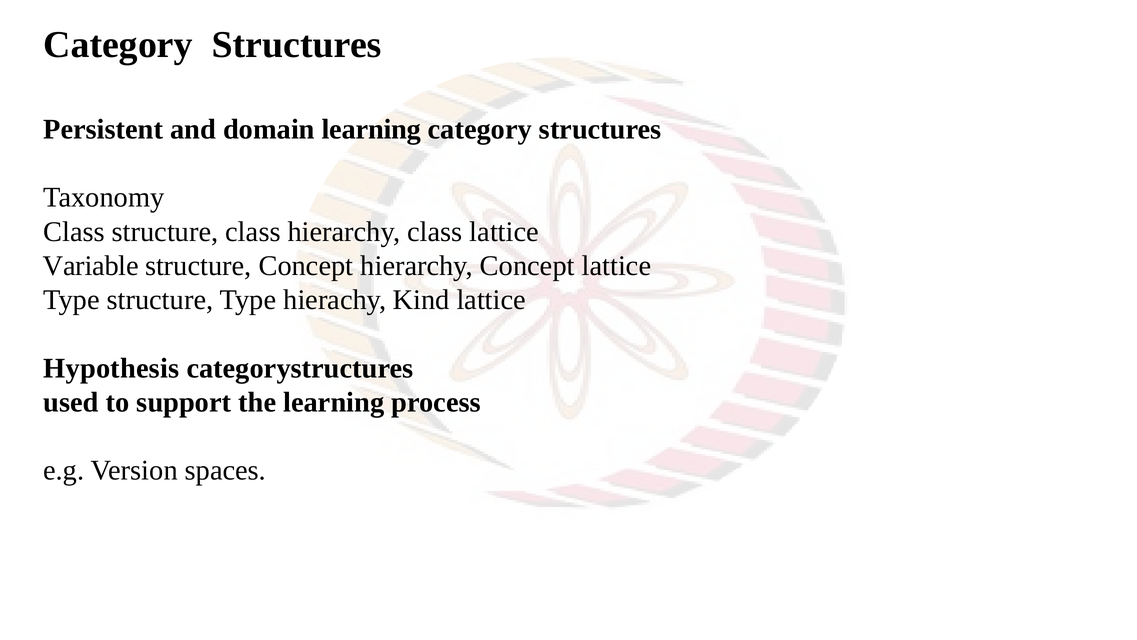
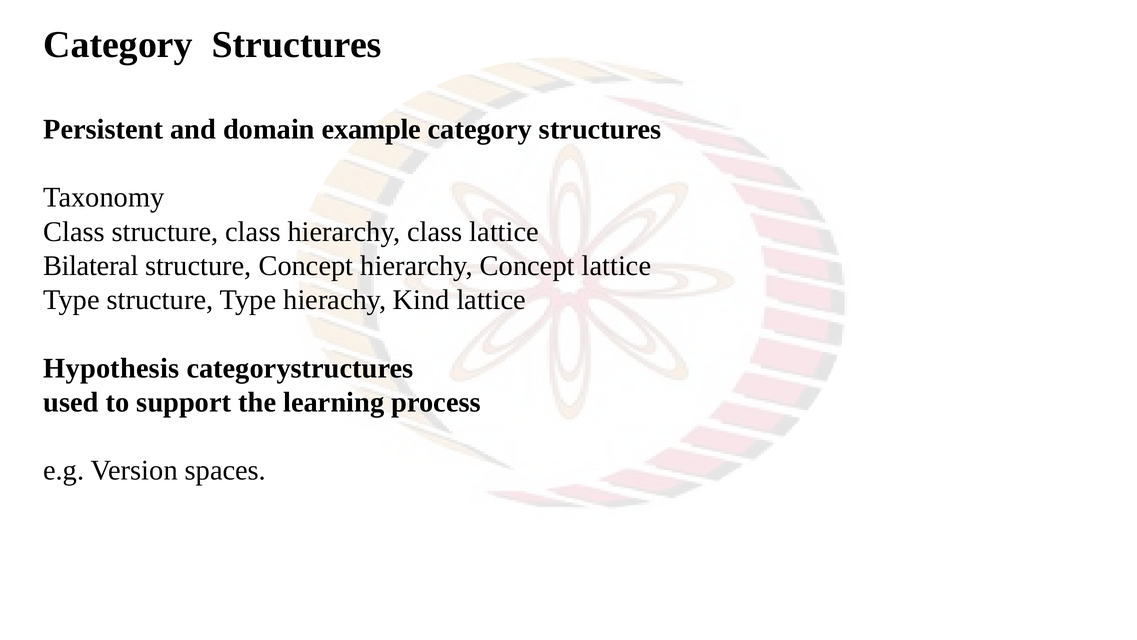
domain learning: learning -> example
Variable: Variable -> Bilateral
